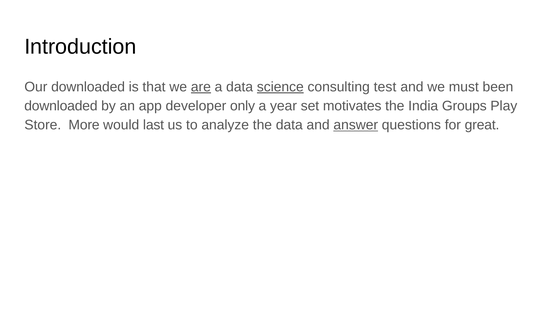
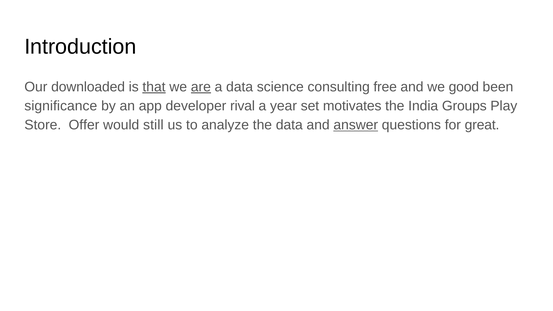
that underline: none -> present
science underline: present -> none
test: test -> free
must: must -> good
downloaded at (61, 106): downloaded -> significance
only: only -> rival
More: More -> Offer
last: last -> still
